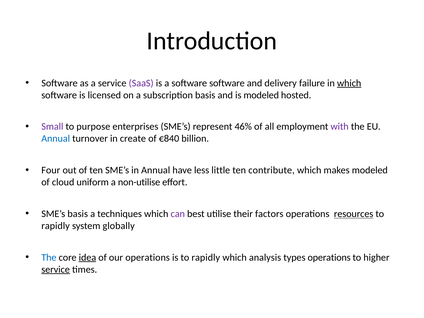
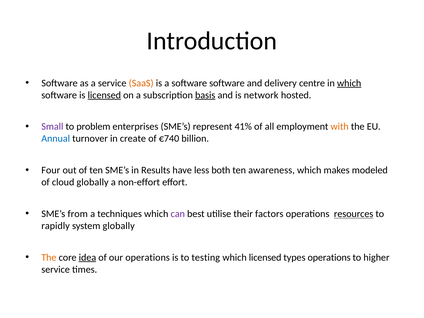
SaaS colour: purple -> orange
failure: failure -> centre
licensed at (104, 95) underline: none -> present
basis at (205, 95) underline: none -> present
is modeled: modeled -> network
purpose: purpose -> problem
46%: 46% -> 41%
with colour: purple -> orange
€840: €840 -> €740
in Annual: Annual -> Results
little: little -> both
contribute: contribute -> awareness
cloud uniform: uniform -> globally
non-utilise: non-utilise -> non-effort
SME’s basis: basis -> from
The at (49, 257) colour: blue -> orange
is to rapidly: rapidly -> testing
which analysis: analysis -> licensed
service at (56, 269) underline: present -> none
